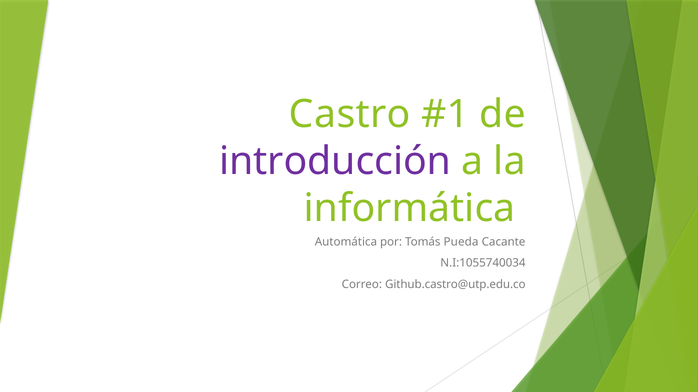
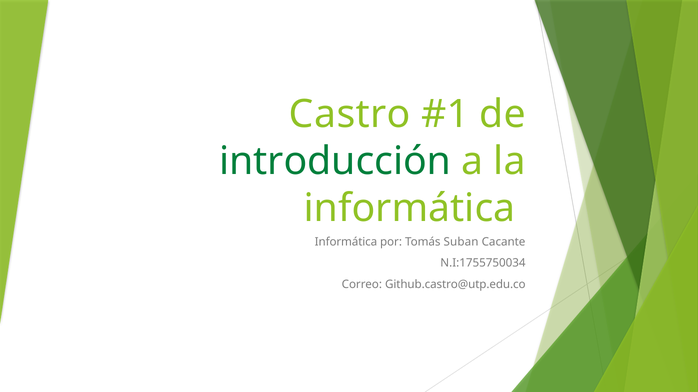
introducción colour: purple -> green
Automática at (346, 242): Automática -> Informática
Pueda: Pueda -> Suban
N.I:1055740034: N.I:1055740034 -> N.I:1755750034
